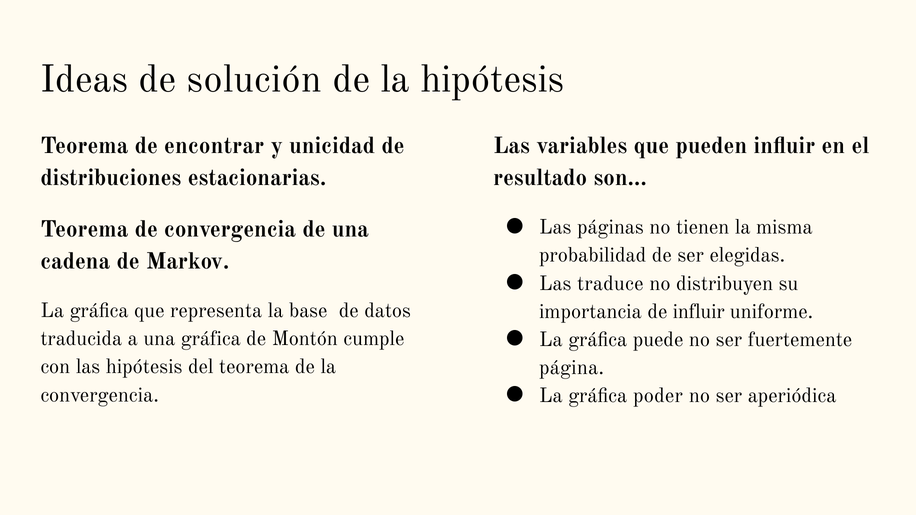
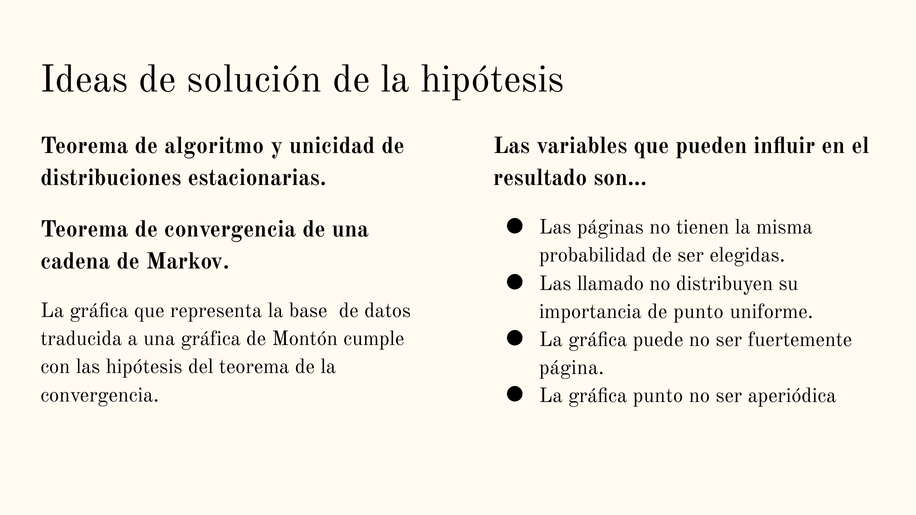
encontrar: encontrar -> algoritmo
traduce: traduce -> llamado
de influir: influir -> punto
gráfica poder: poder -> punto
